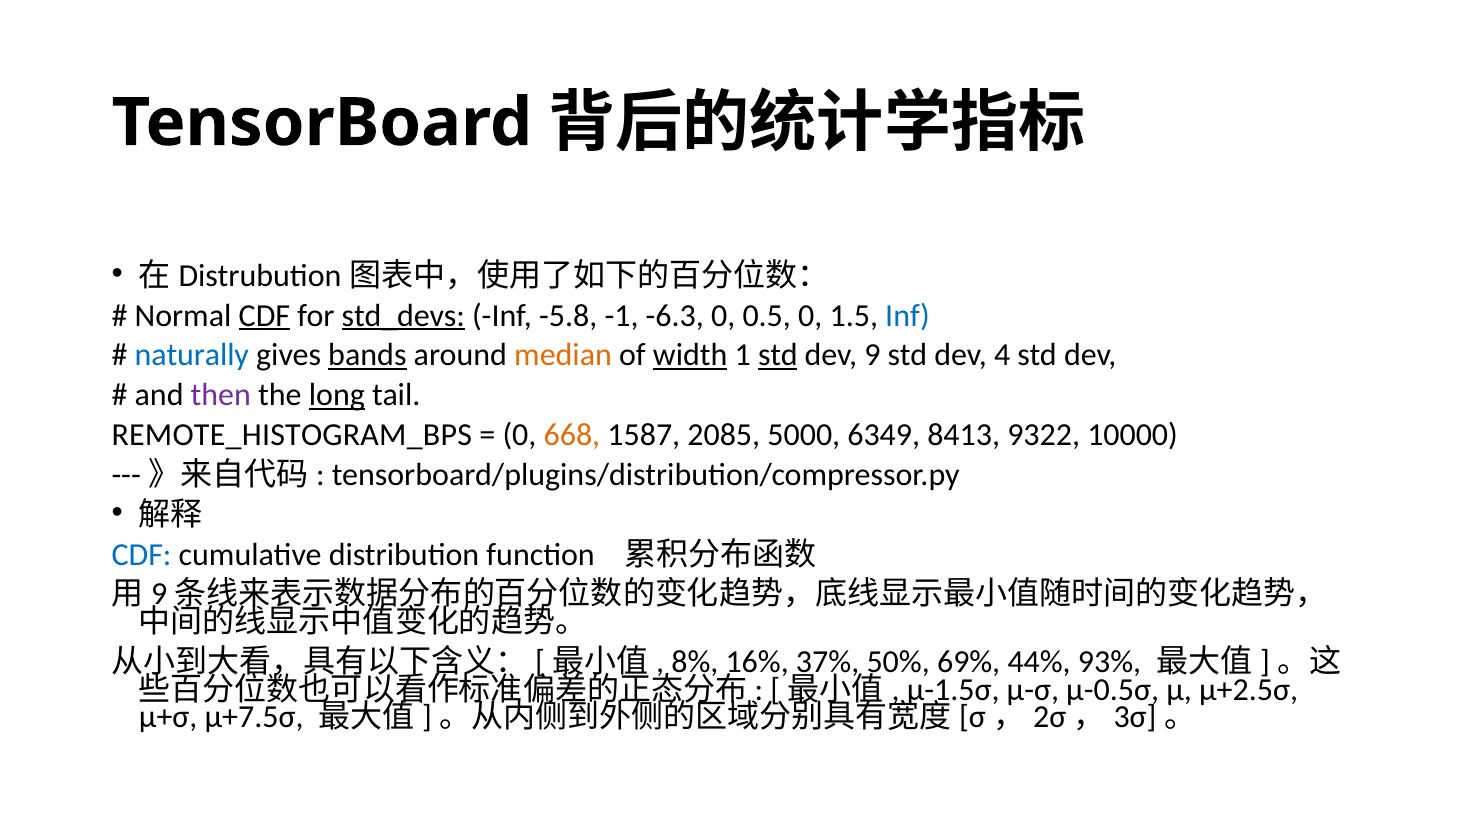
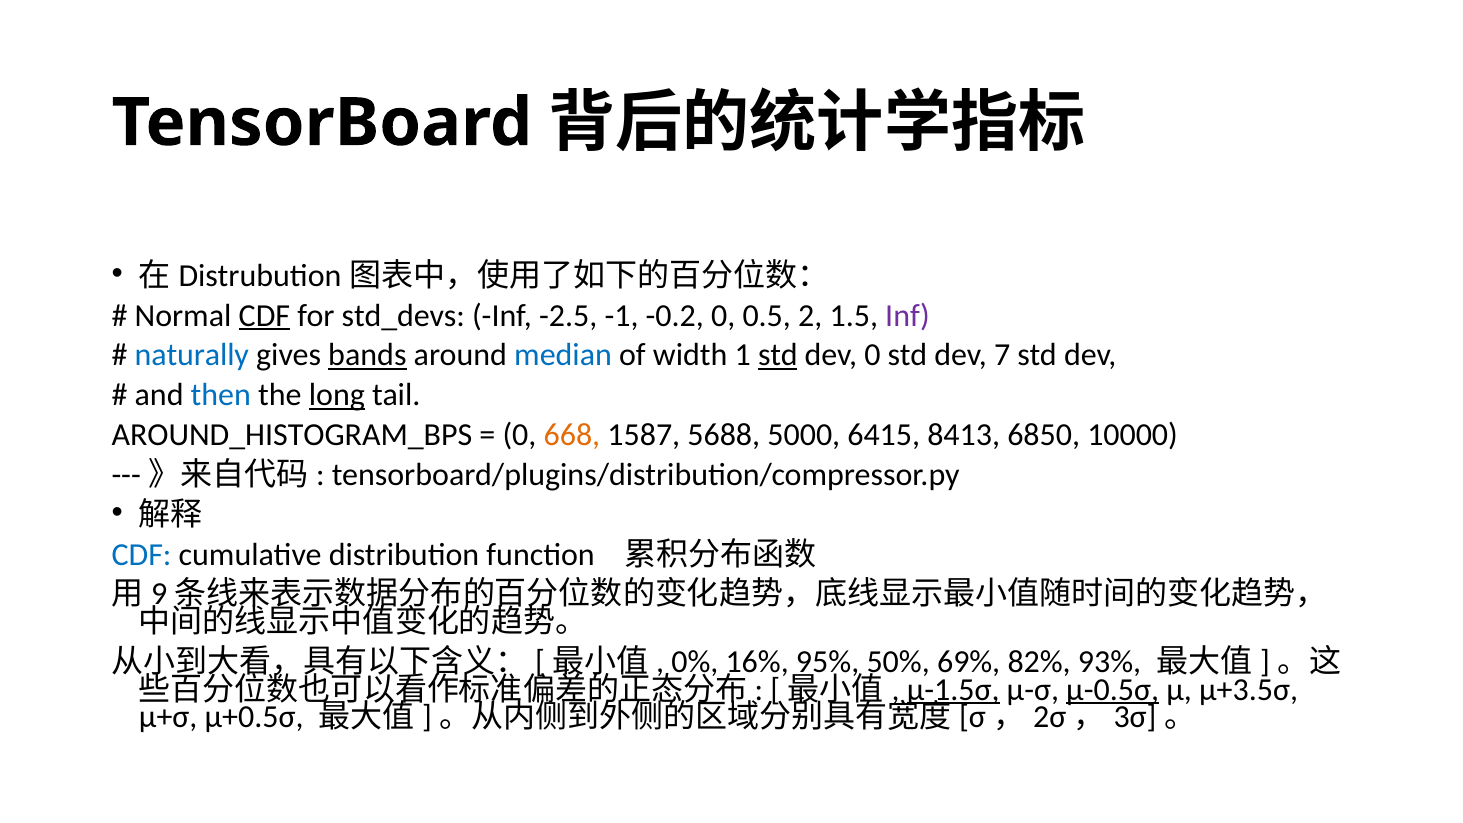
std_devs underline: present -> none
-5.8: -5.8 -> -2.5
-6.3: -6.3 -> -0.2
0.5 0: 0 -> 2
Inf at (907, 316) colour: blue -> purple
median colour: orange -> blue
width underline: present -> none
dev 9: 9 -> 0
4: 4 -> 7
then colour: purple -> blue
REMOTE_HISTOGRAM_BPS: REMOTE_HISTOGRAM_BPS -> AROUND_HISTOGRAM_BPS
2085: 2085 -> 5688
6349: 6349 -> 6415
9322: 9322 -> 6850
8%: 8% -> 0%
37%: 37% -> 95%
44%: 44% -> 82%
μ-1.5σ underline: none -> present
μ-0.5σ underline: none -> present
μ+2.5σ: μ+2.5σ -> μ+3.5σ
μ+7.5σ: μ+7.5σ -> μ+0.5σ
